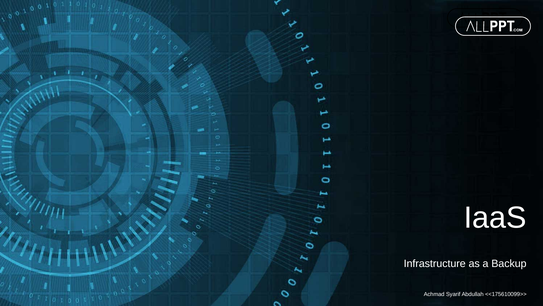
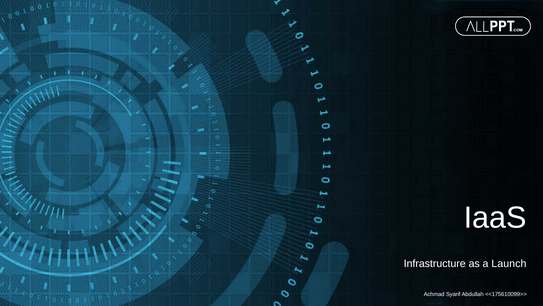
Backup: Backup -> Launch
